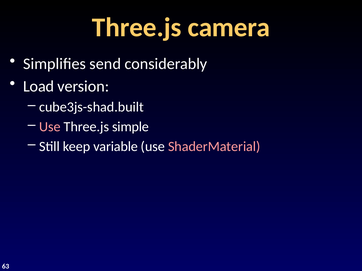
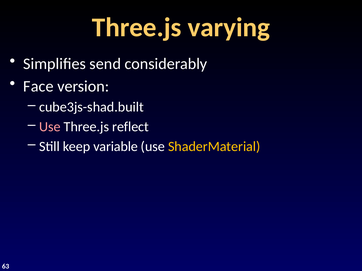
camera: camera -> varying
Load: Load -> Face
simple: simple -> reflect
ShaderMaterial colour: pink -> yellow
